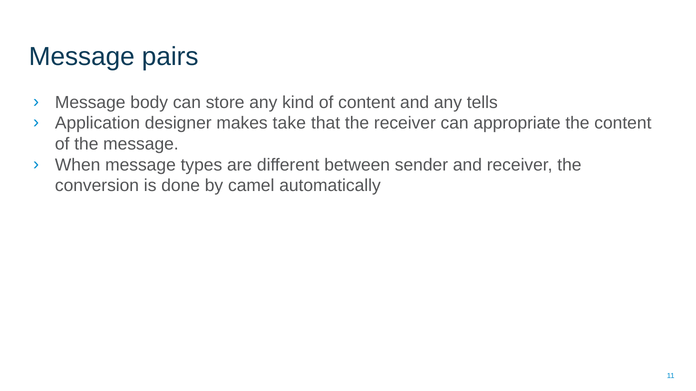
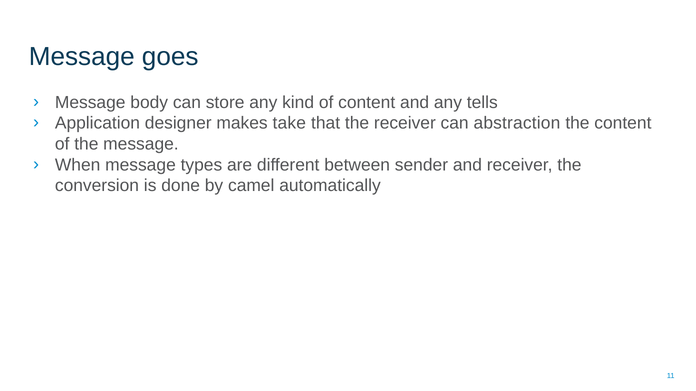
pairs: pairs -> goes
appropriate: appropriate -> abstraction
